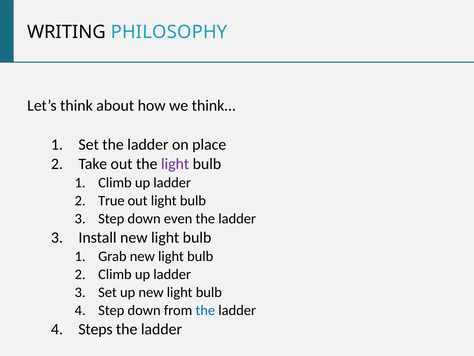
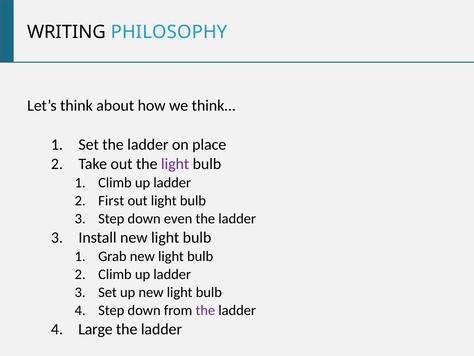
True: True -> First
the at (205, 310) colour: blue -> purple
Steps: Steps -> Large
